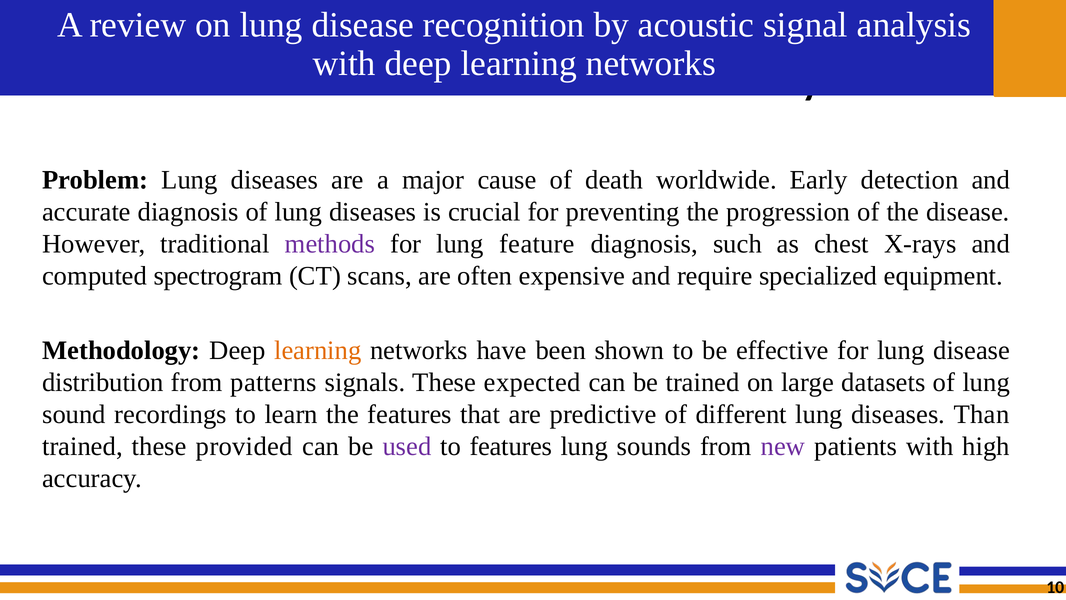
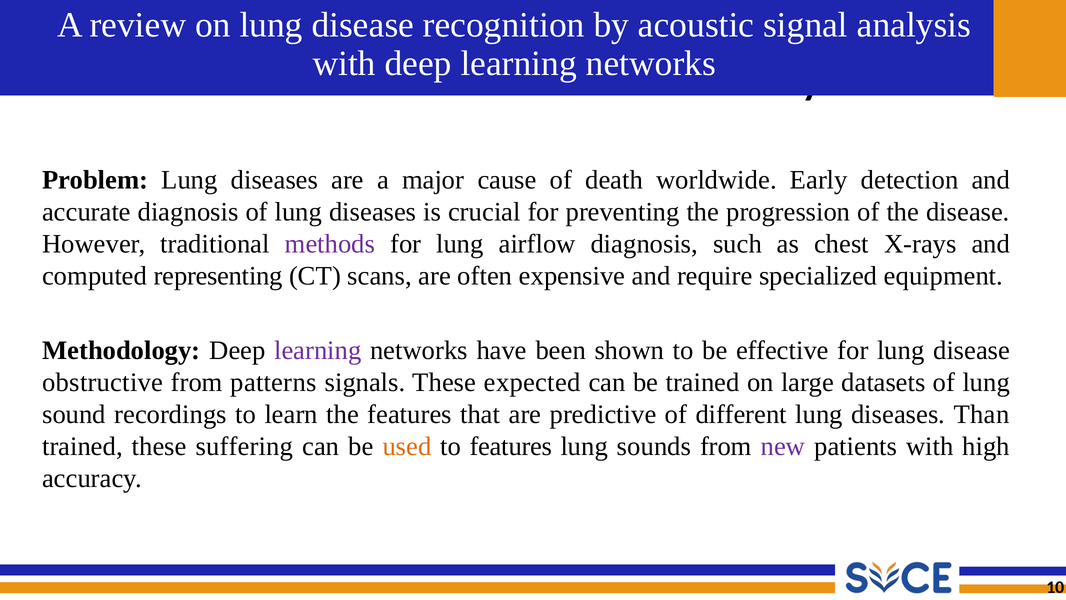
feature: feature -> airflow
spectrogram: spectrogram -> representing
learning at (318, 350) colour: orange -> purple
distribution: distribution -> obstructive
provided: provided -> suffering
used colour: purple -> orange
